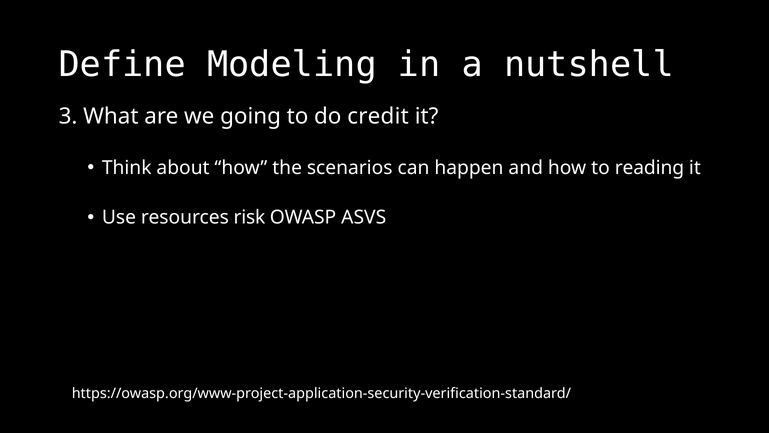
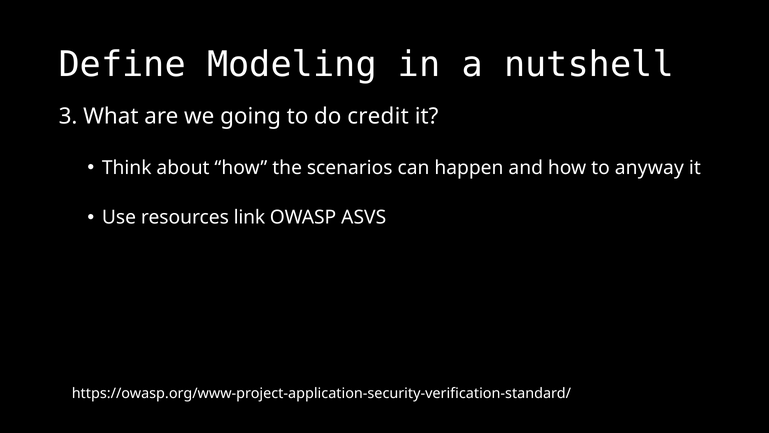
reading: reading -> anyway
risk: risk -> link
